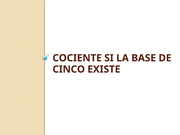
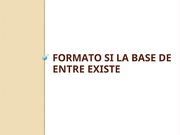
COCIENTE: COCIENTE -> FORMATO
CINCO: CINCO -> ENTRE
